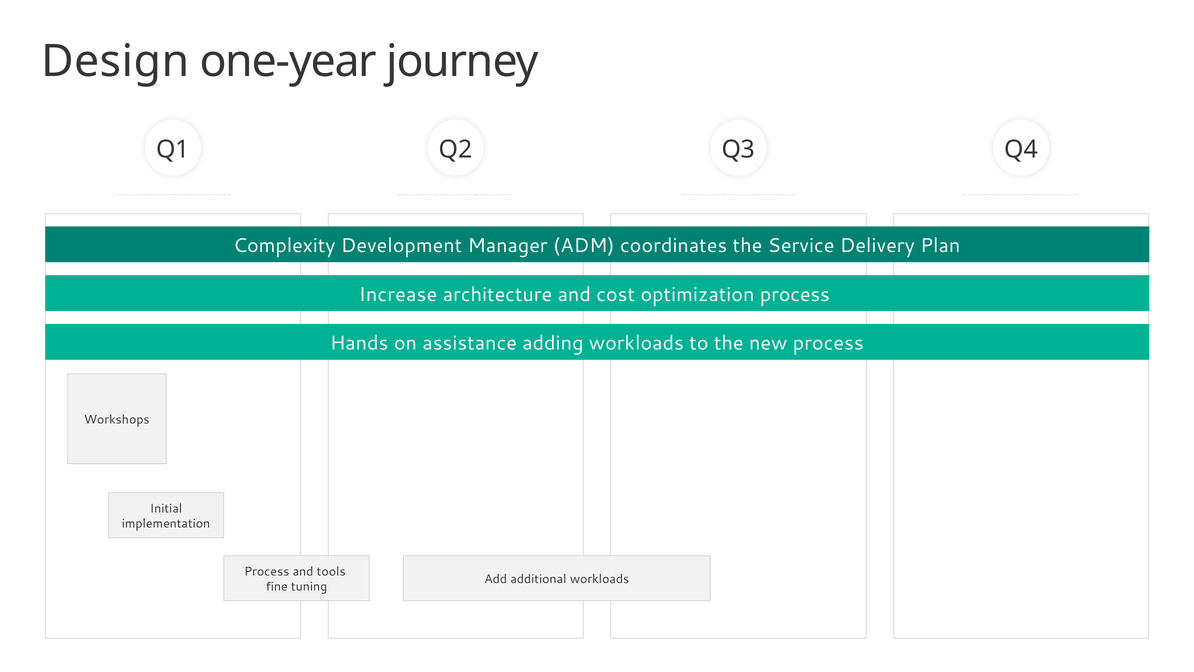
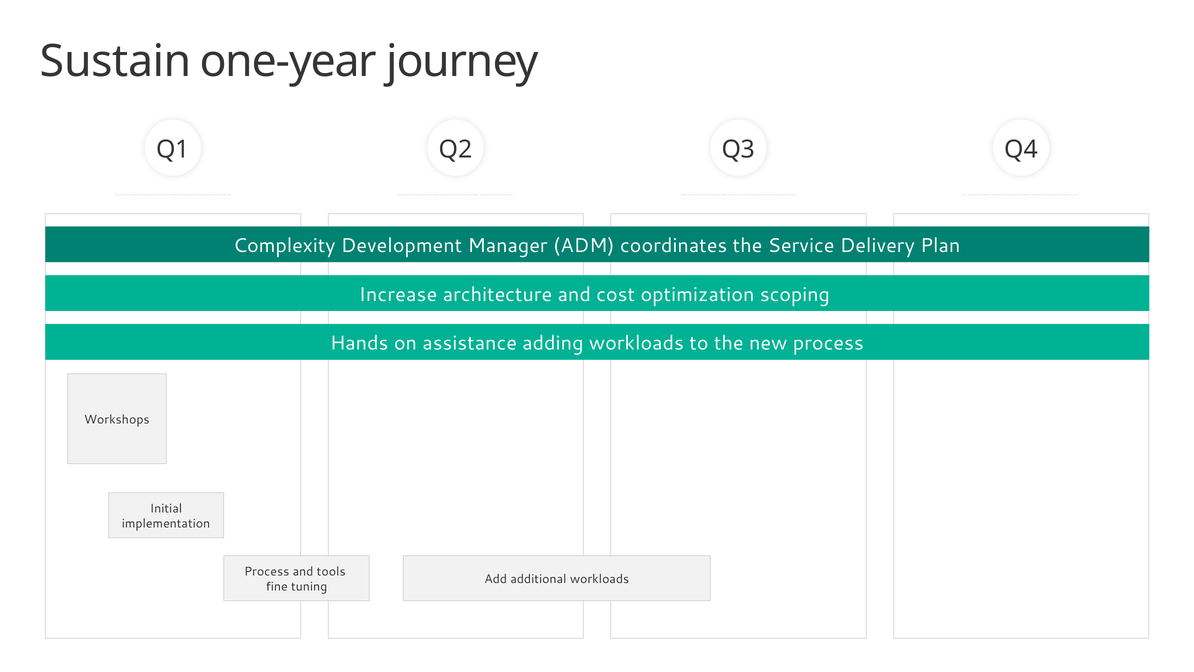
Design: Design -> Sustain
optimization process: process -> scoping
